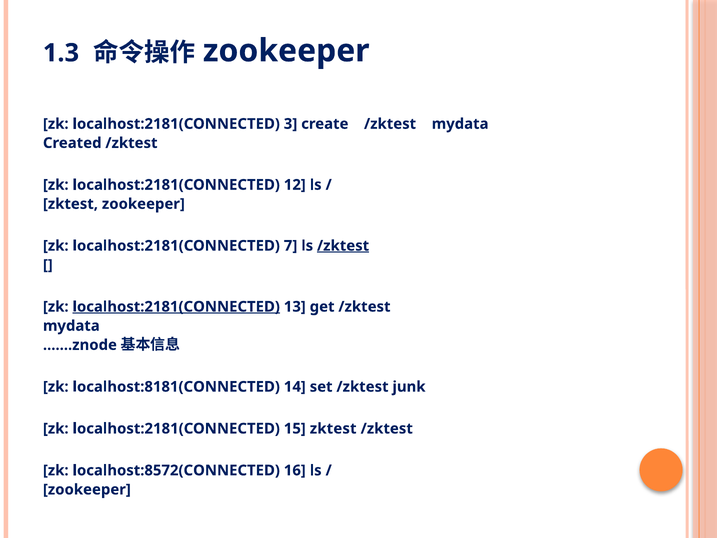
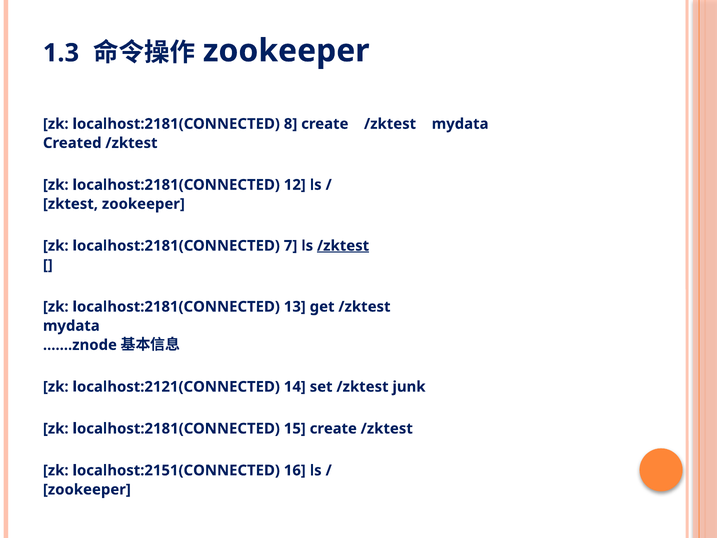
3: 3 -> 8
localhost:2181(CONNECTED at (176, 307) underline: present -> none
localhost:8181(CONNECTED: localhost:8181(CONNECTED -> localhost:2121(CONNECTED
15 zktest: zktest -> create
localhost:8572(CONNECTED: localhost:8572(CONNECTED -> localhost:2151(CONNECTED
